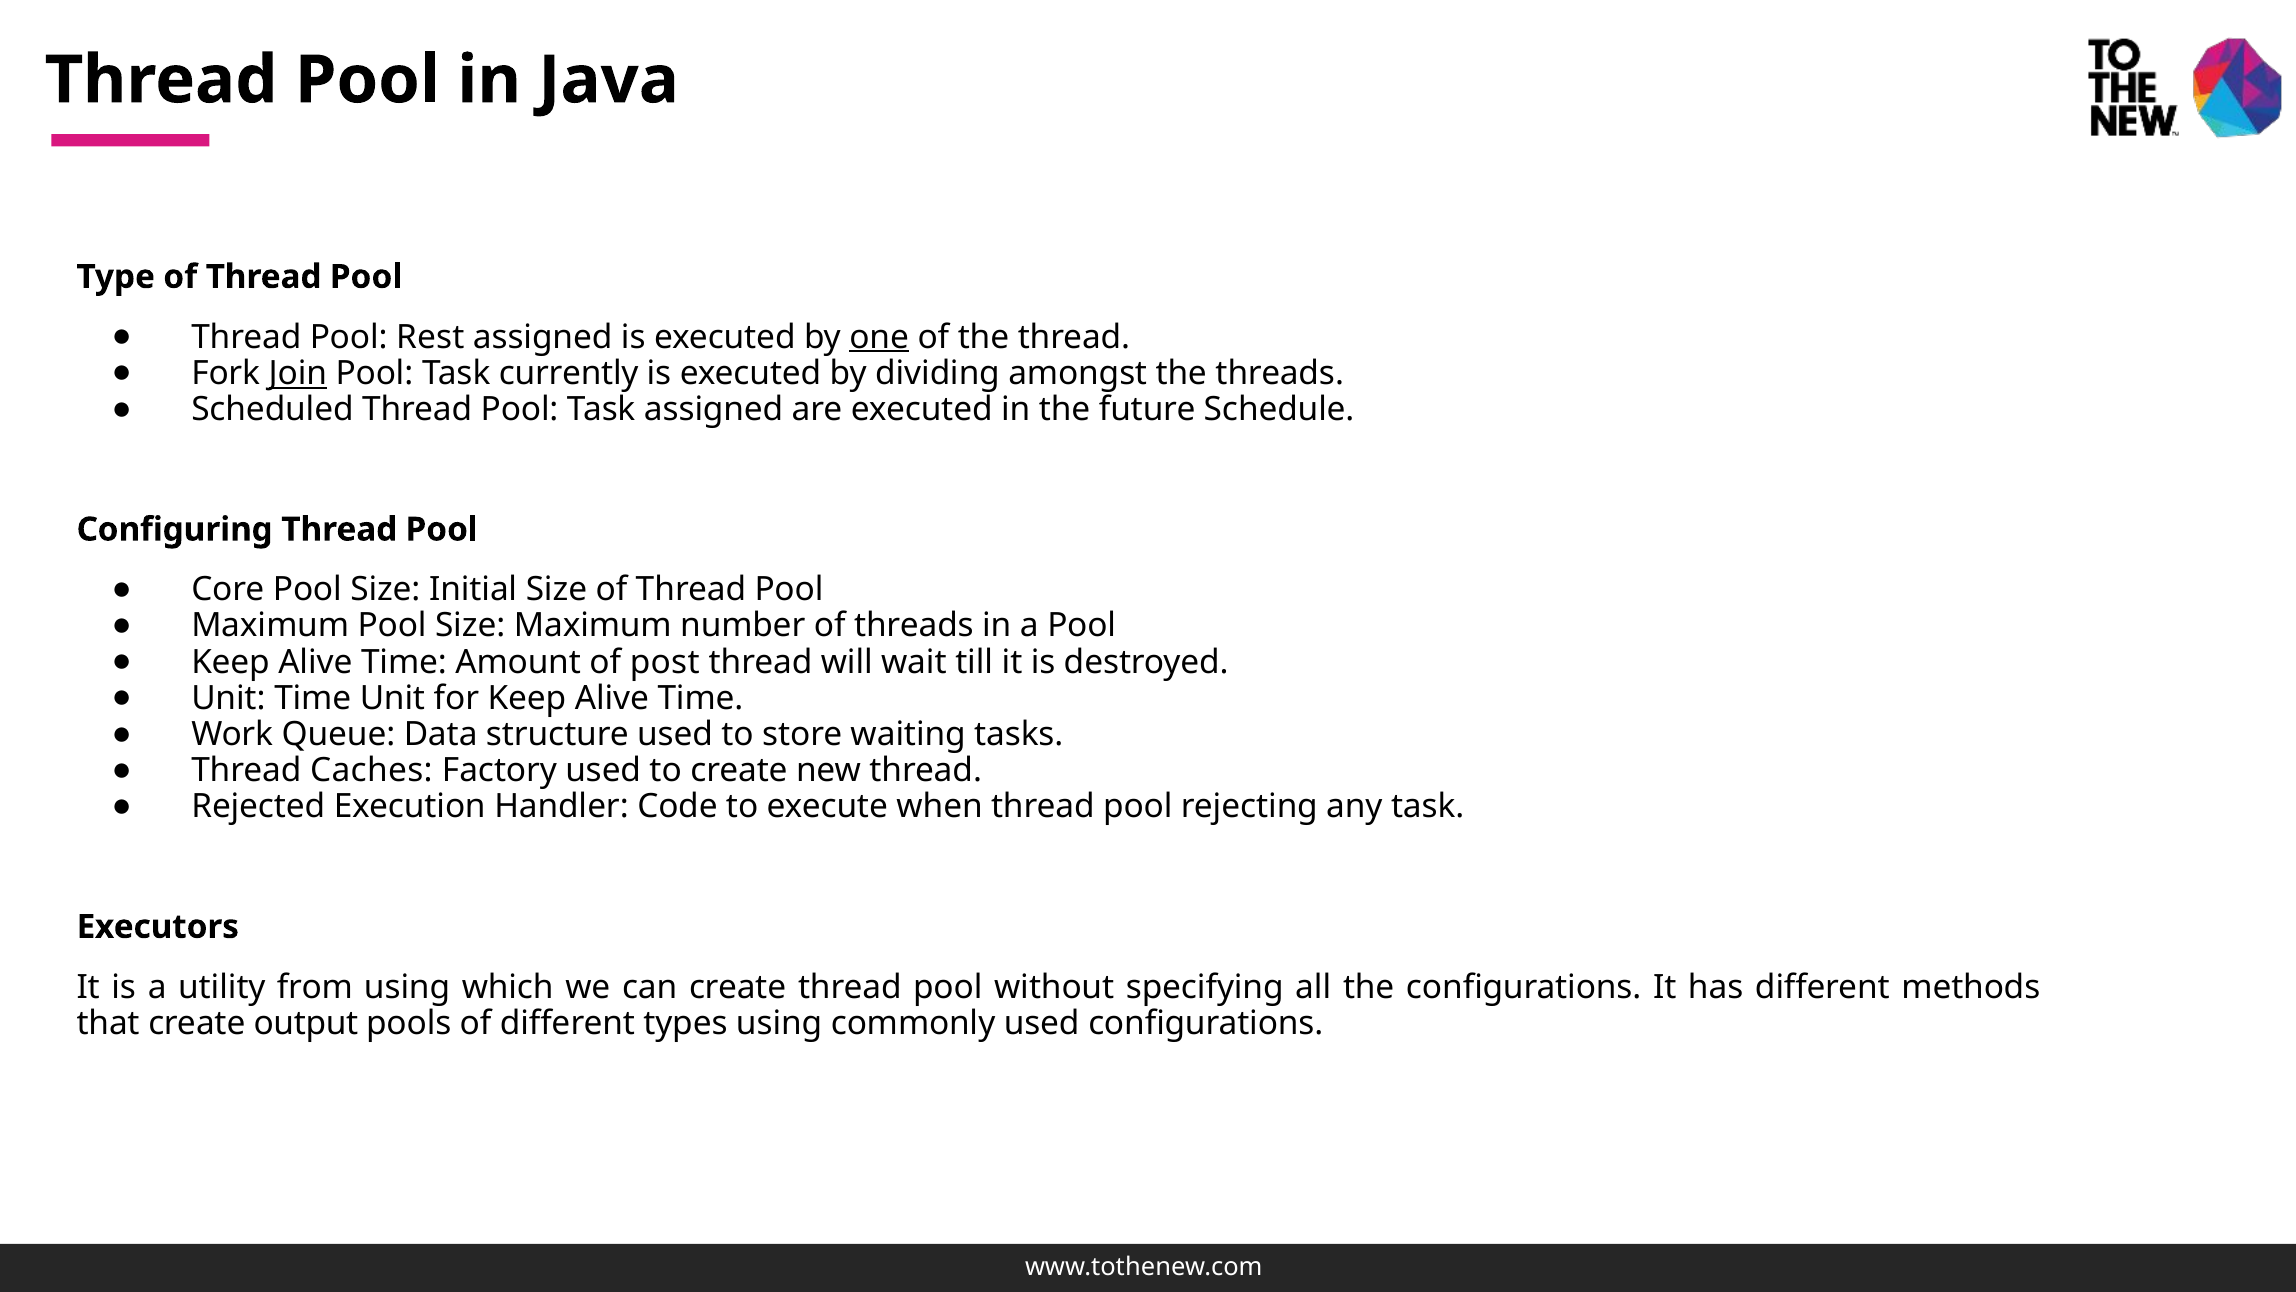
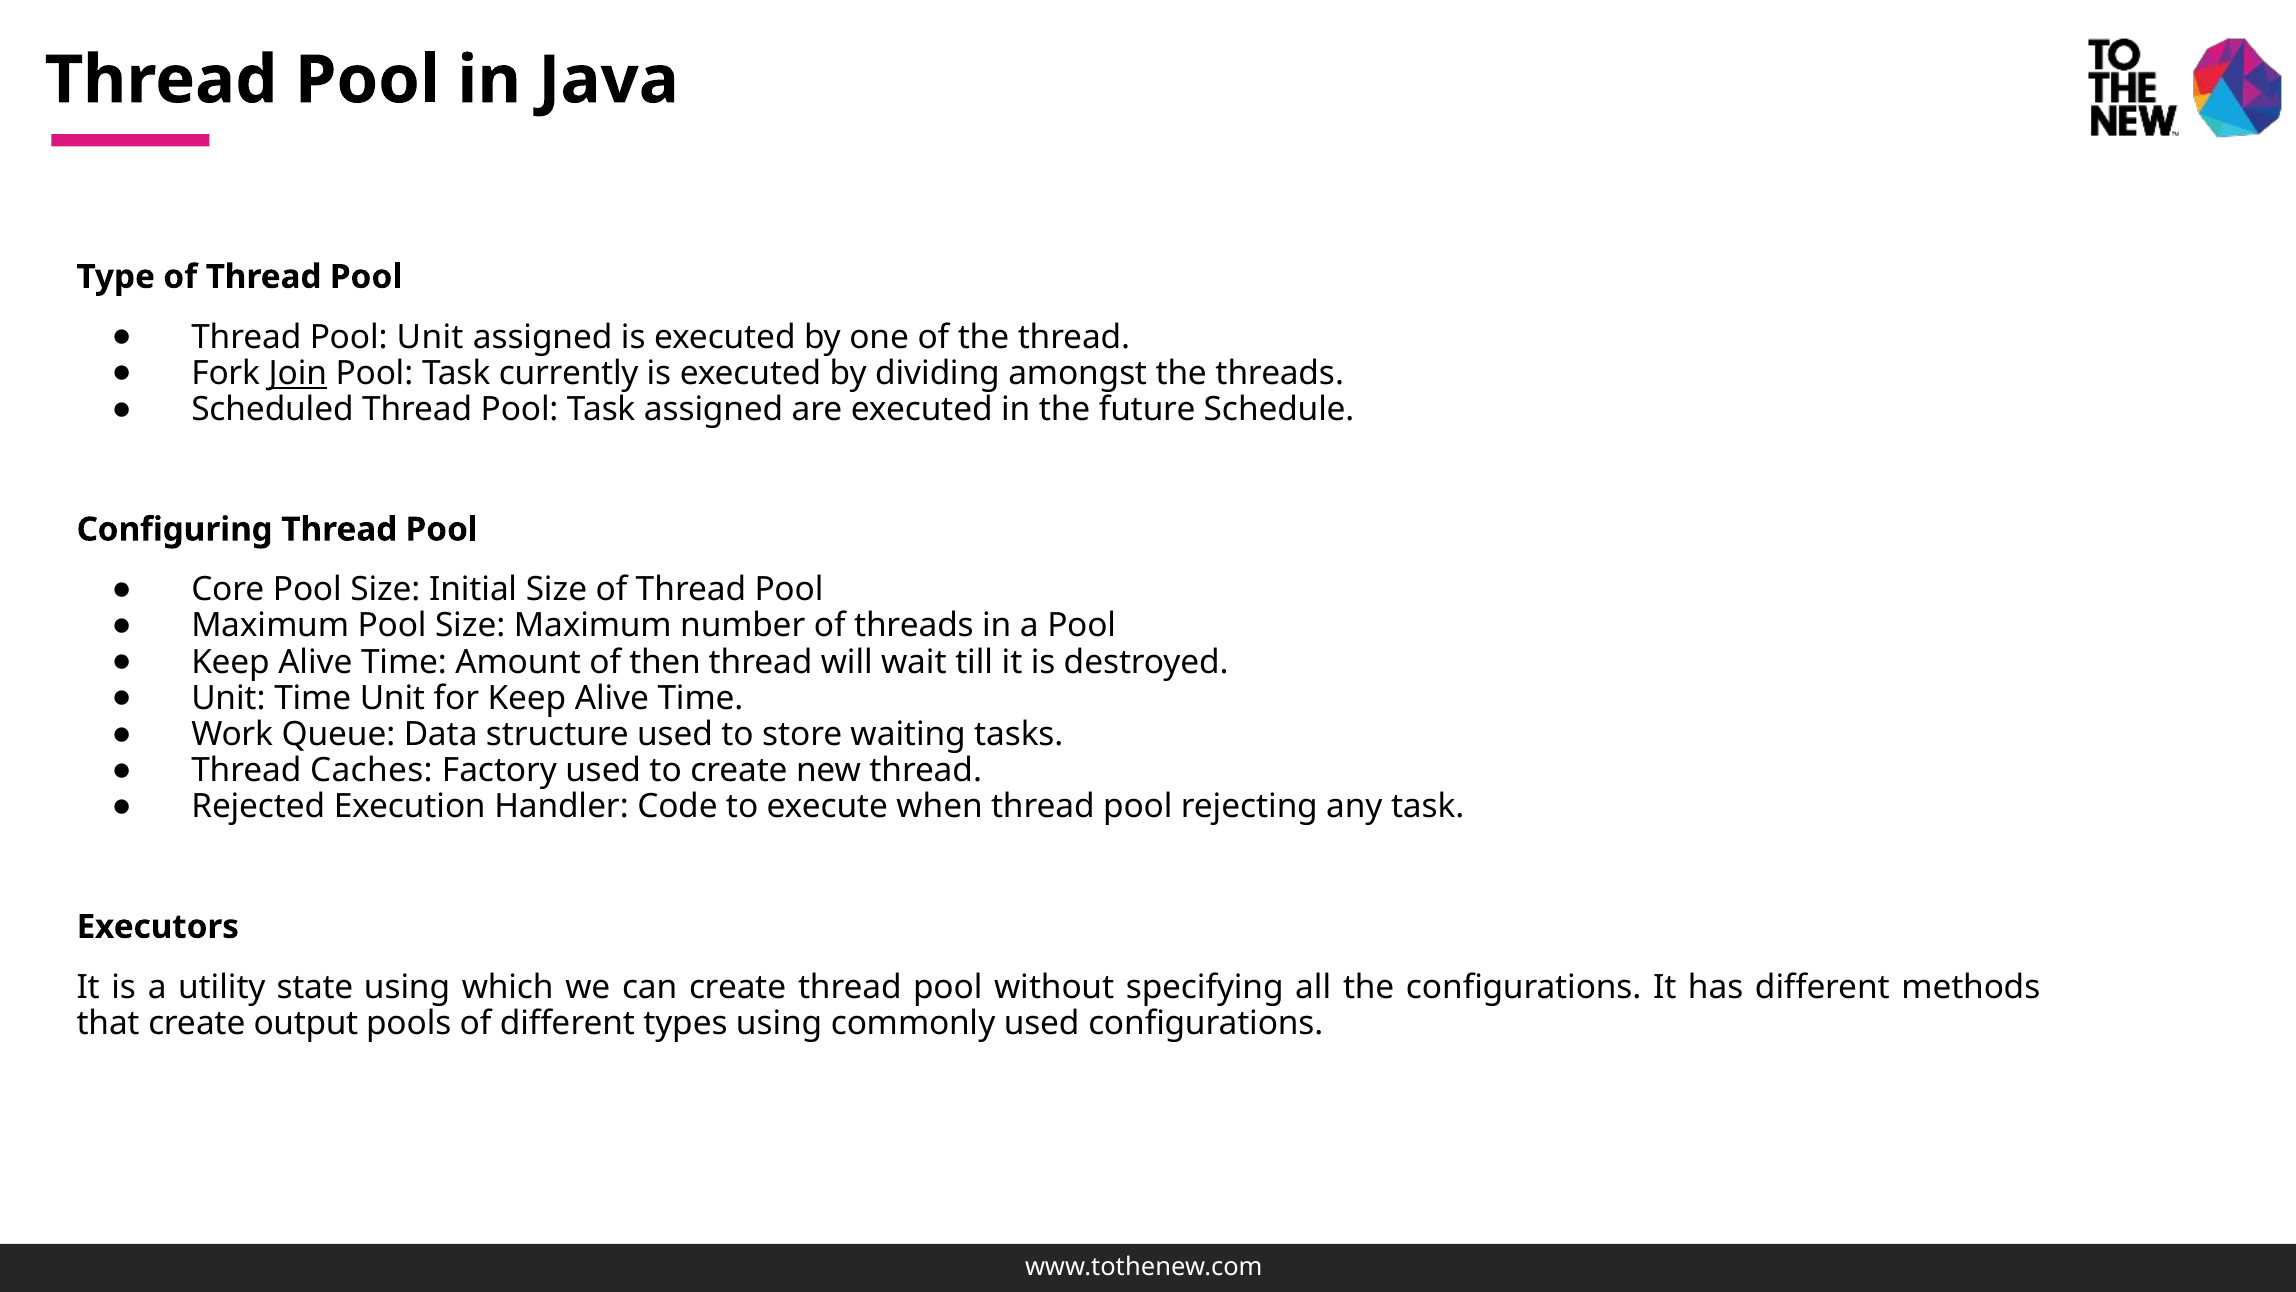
Pool Rest: Rest -> Unit
one underline: present -> none
post: post -> then
from: from -> state
